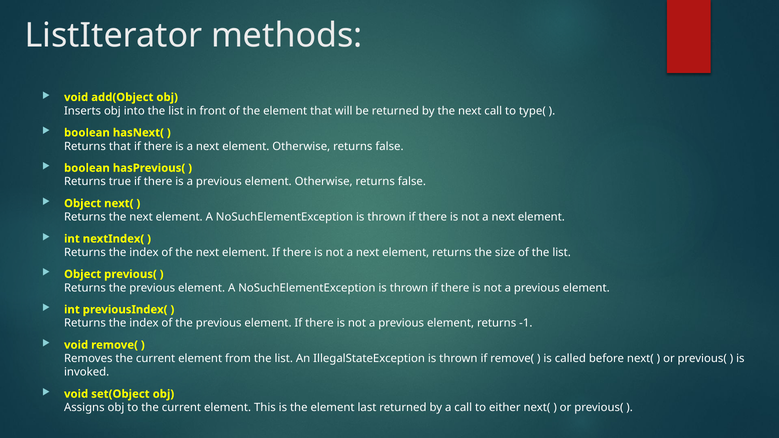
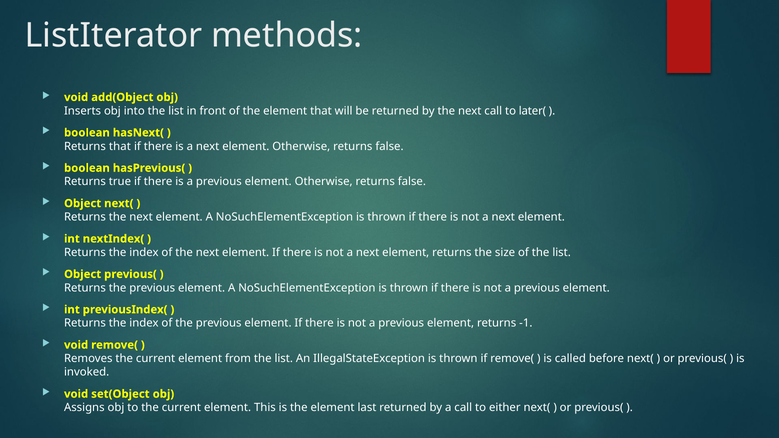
type(: type( -> later(
